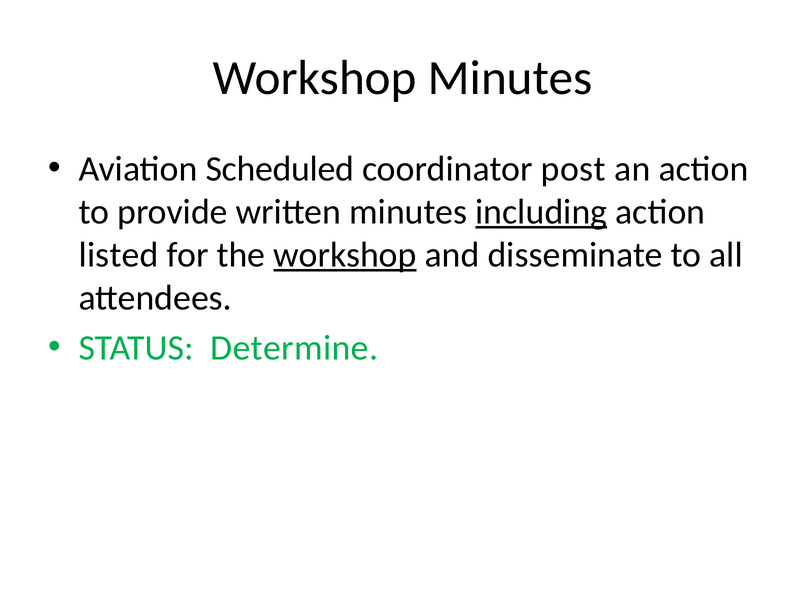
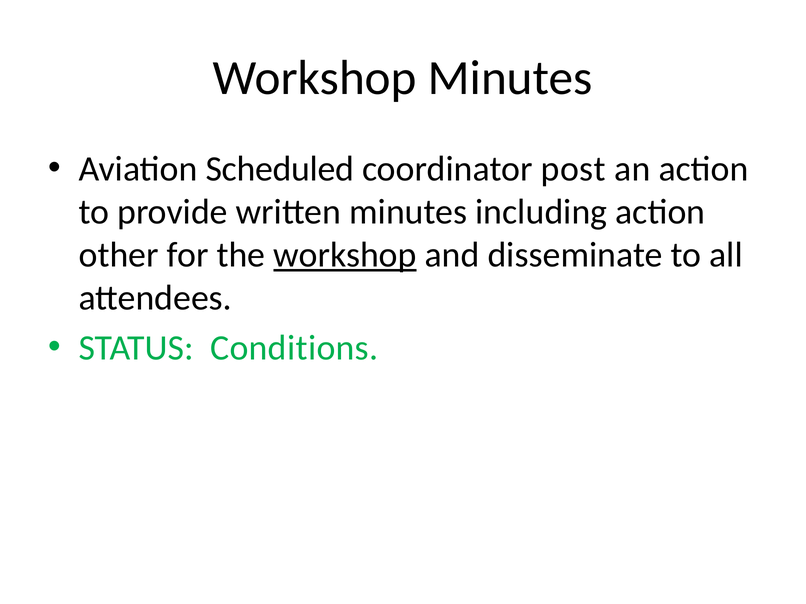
including underline: present -> none
listed: listed -> other
Determine: Determine -> Conditions
